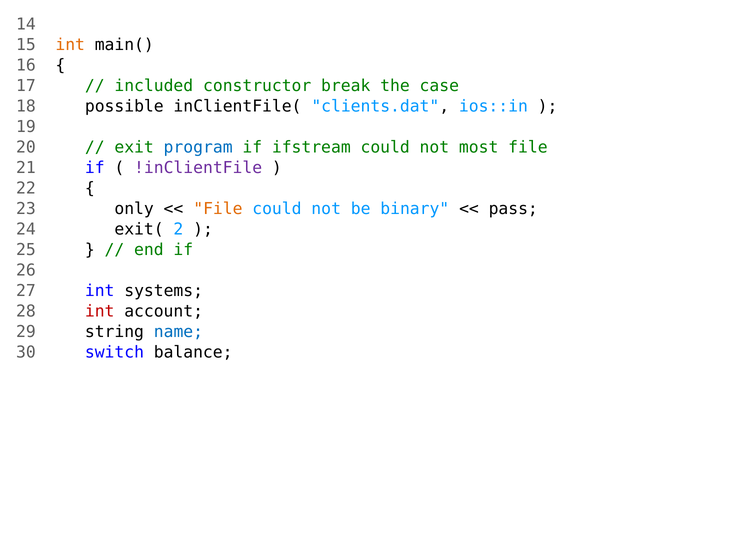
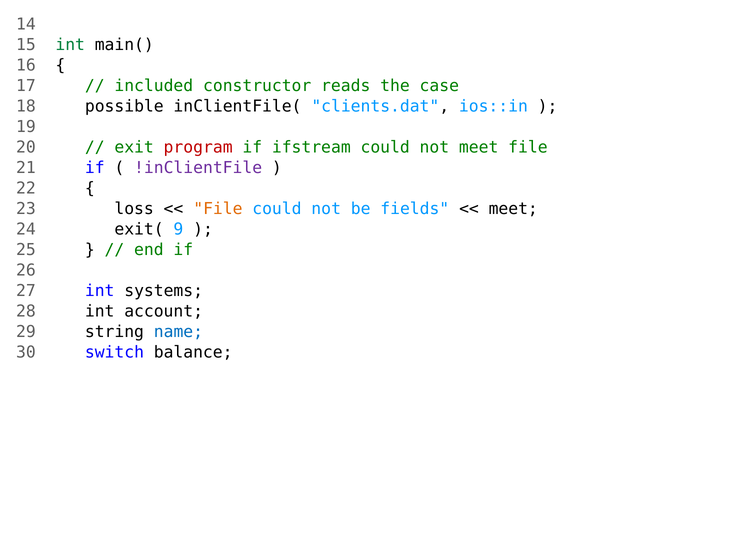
int at (70, 45) colour: orange -> green
break: break -> reads
program colour: blue -> red
not most: most -> meet
only: only -> loss
binary: binary -> fields
pass at (513, 208): pass -> meet
2: 2 -> 9
int at (100, 311) colour: red -> black
